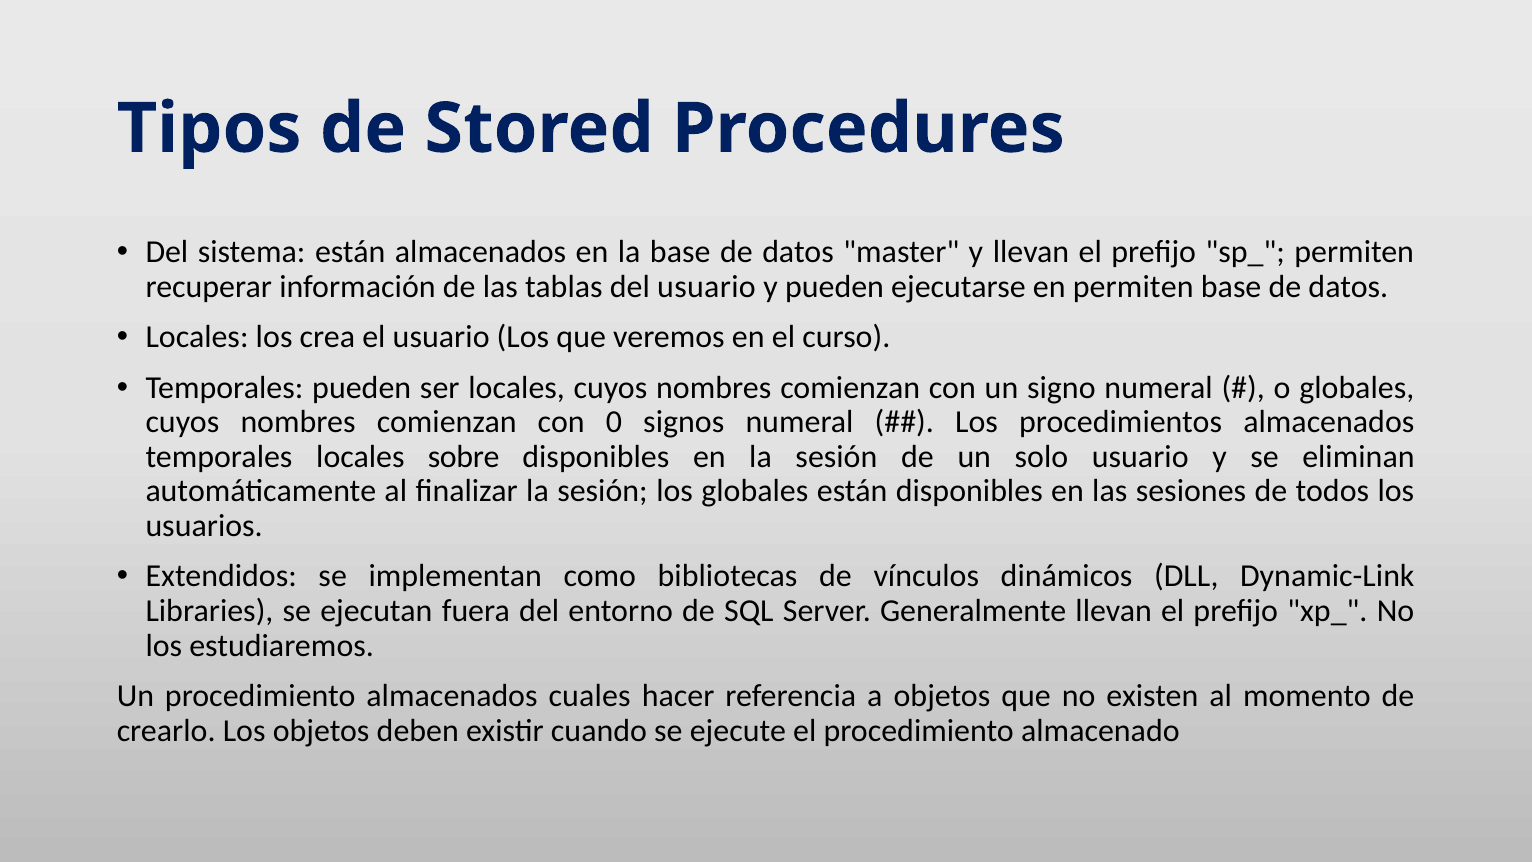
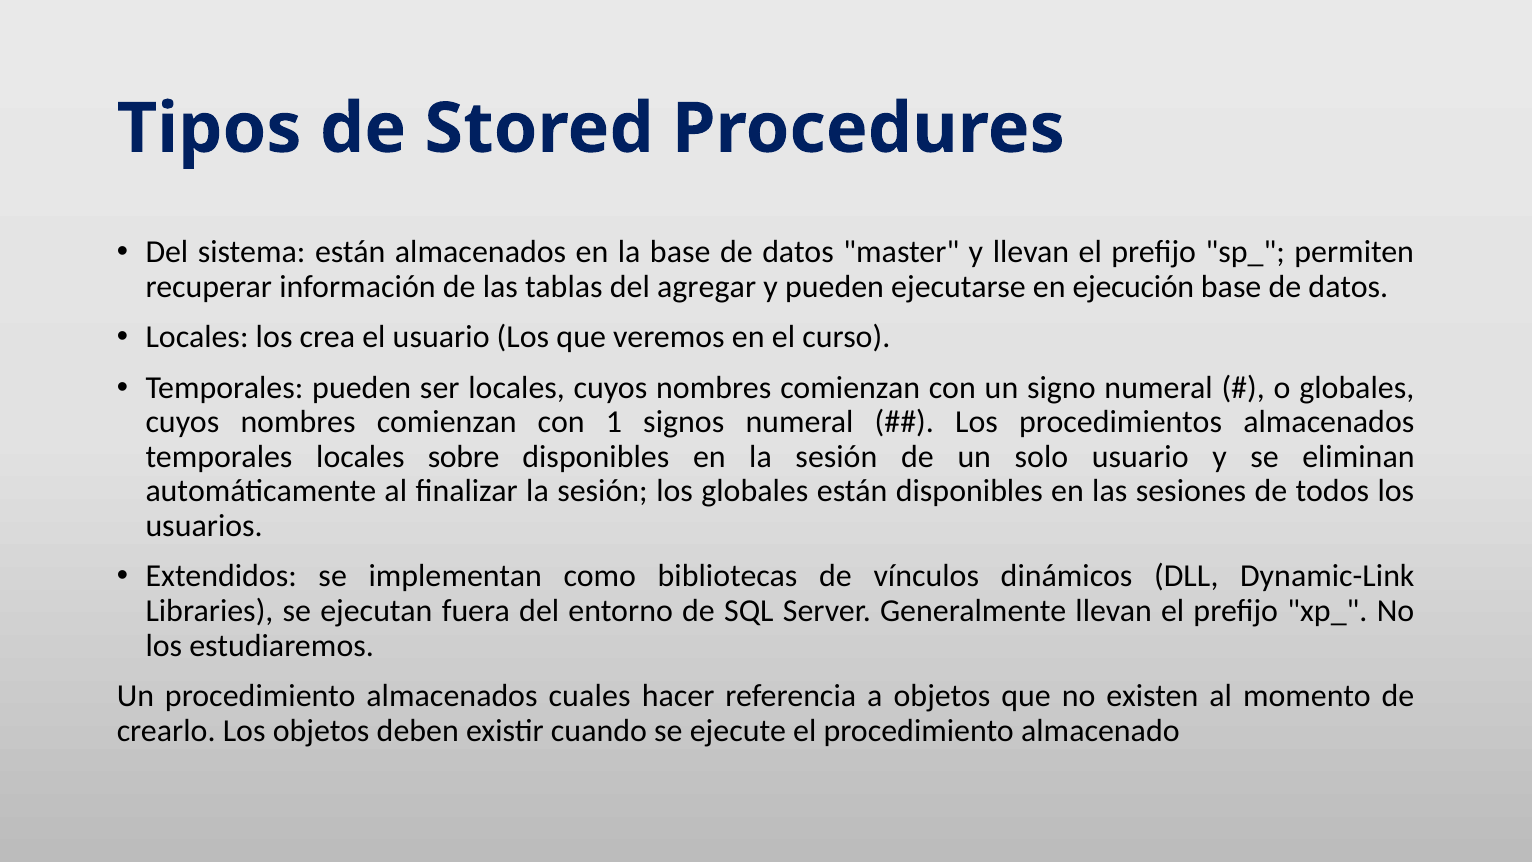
del usuario: usuario -> agregar
en permiten: permiten -> ejecución
0: 0 -> 1
